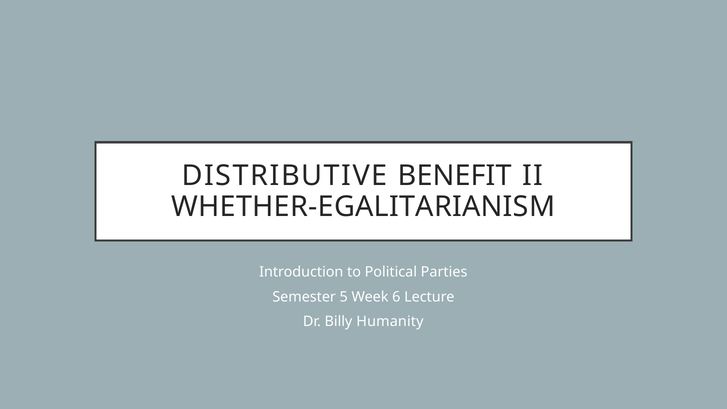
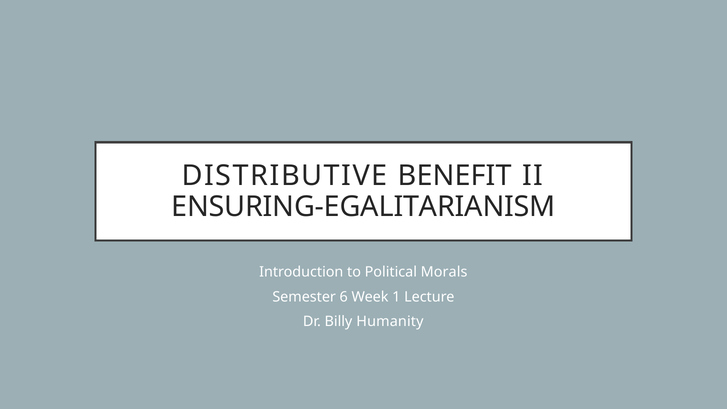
WHETHER-EGALITARIANISM: WHETHER-EGALITARIANISM -> ENSURING-EGALITARIANISM
Parties: Parties -> Morals
5: 5 -> 6
6: 6 -> 1
